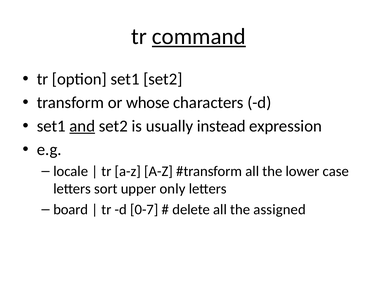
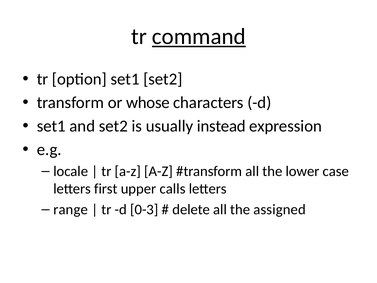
and underline: present -> none
sort: sort -> first
only: only -> calls
board: board -> range
0-7: 0-7 -> 0-3
